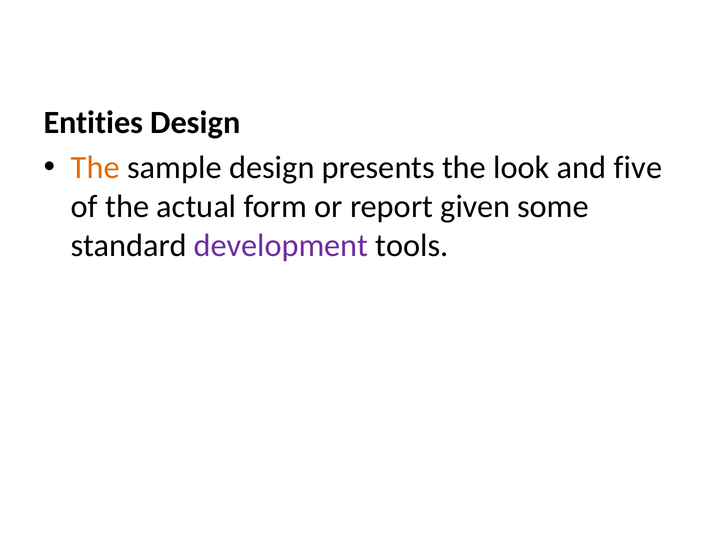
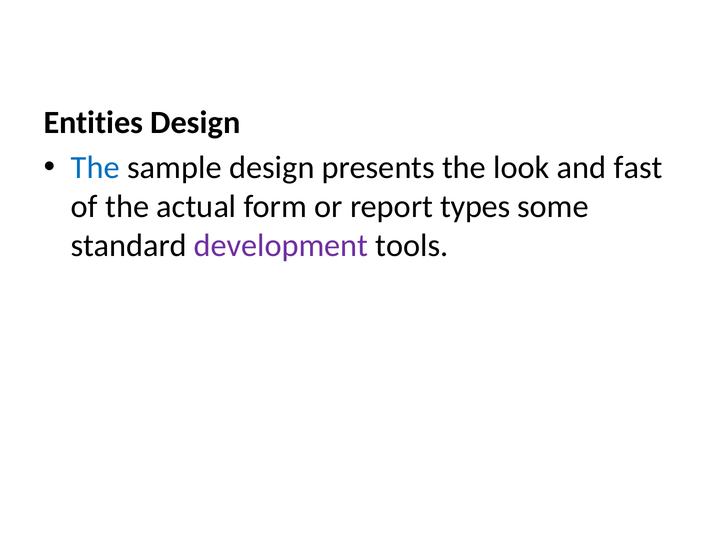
The at (95, 168) colour: orange -> blue
five: five -> fast
given: given -> types
